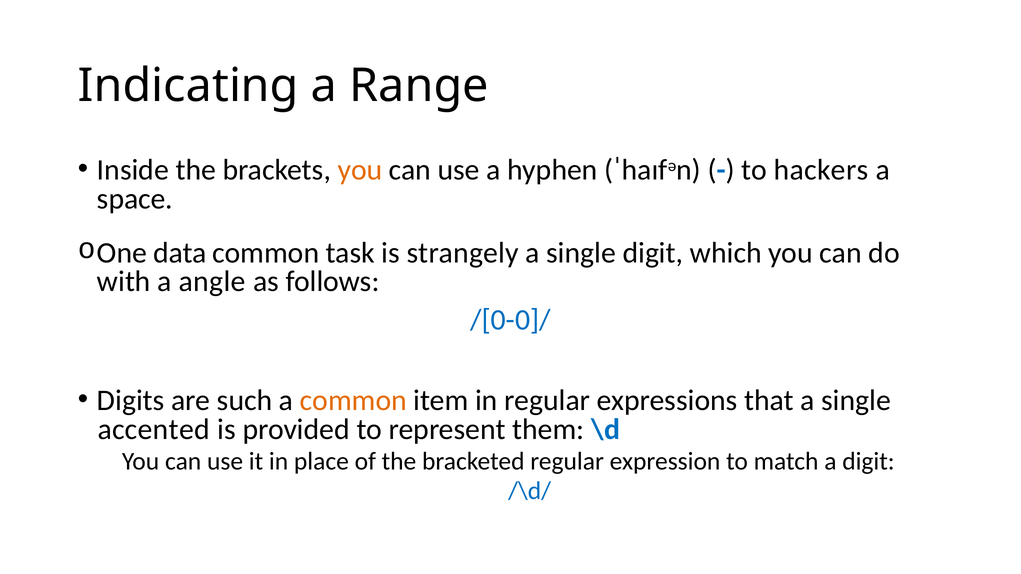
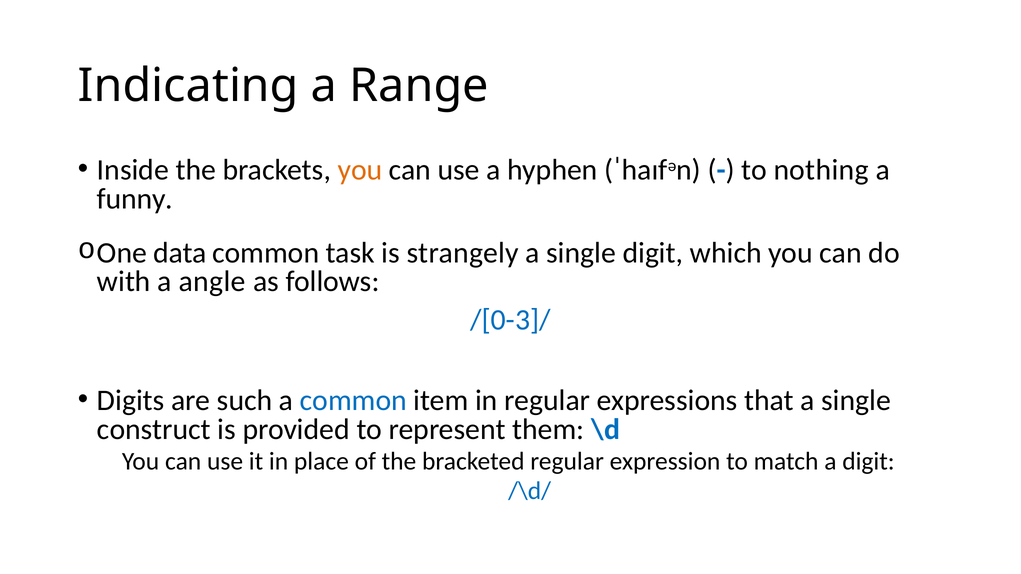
hackers: hackers -> nothing
space: space -> funny
/[0-0]/: /[0-0]/ -> /[0-3]/
common at (353, 401) colour: orange -> blue
accented: accented -> construct
